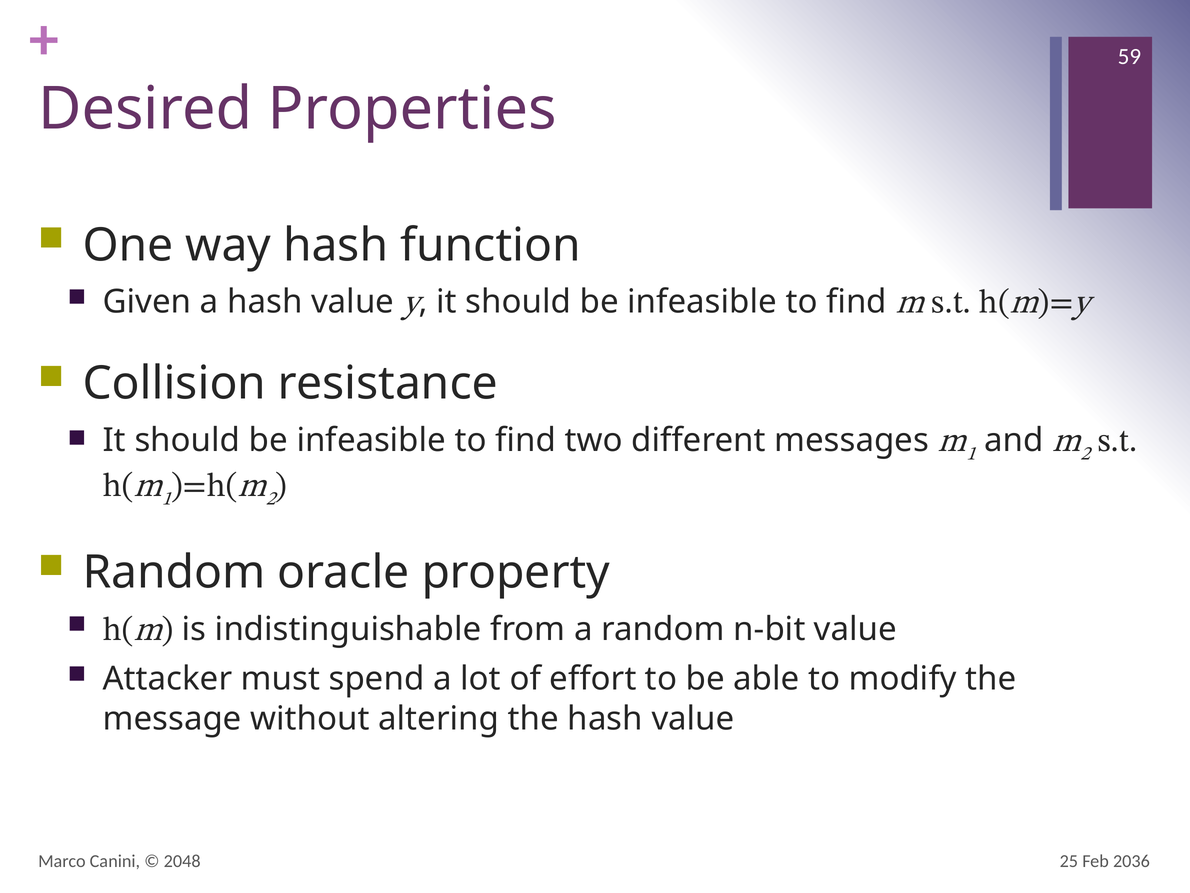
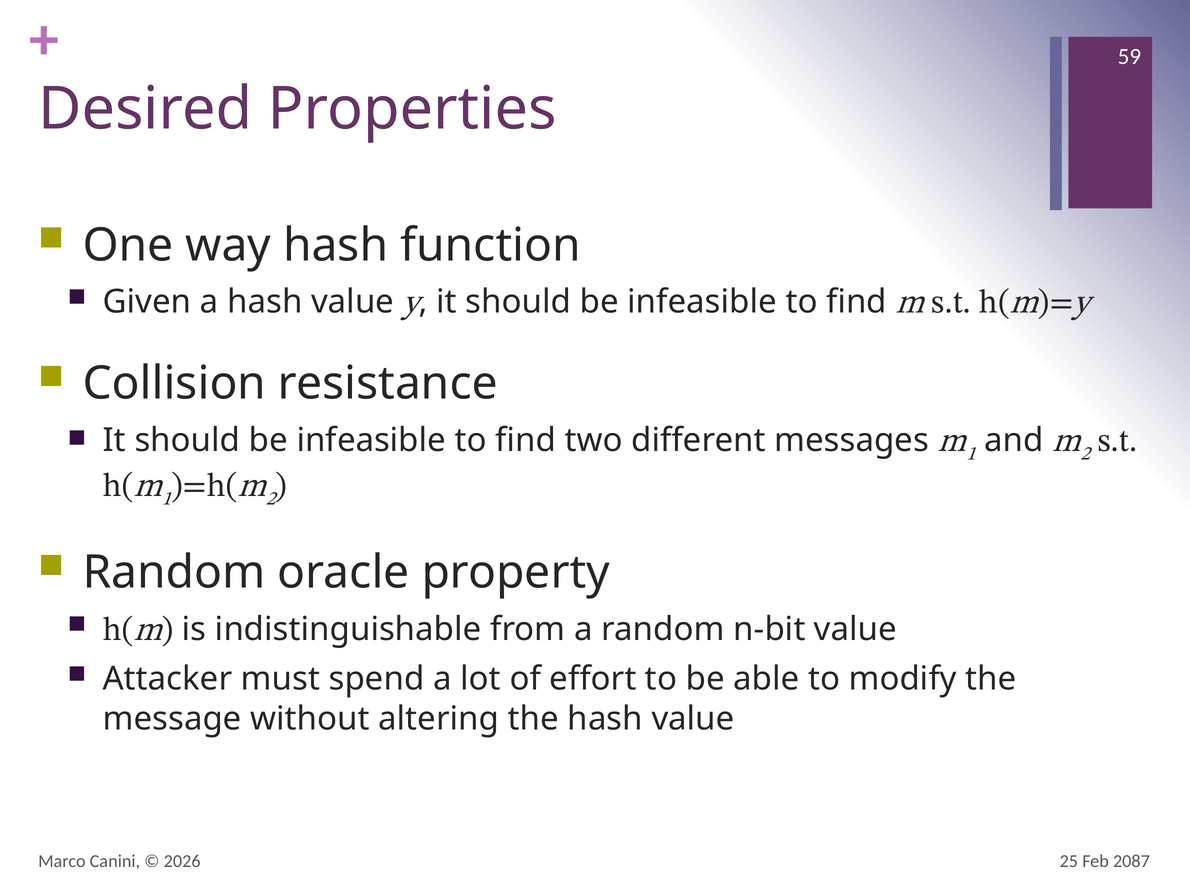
2048: 2048 -> 2026
2036: 2036 -> 2087
